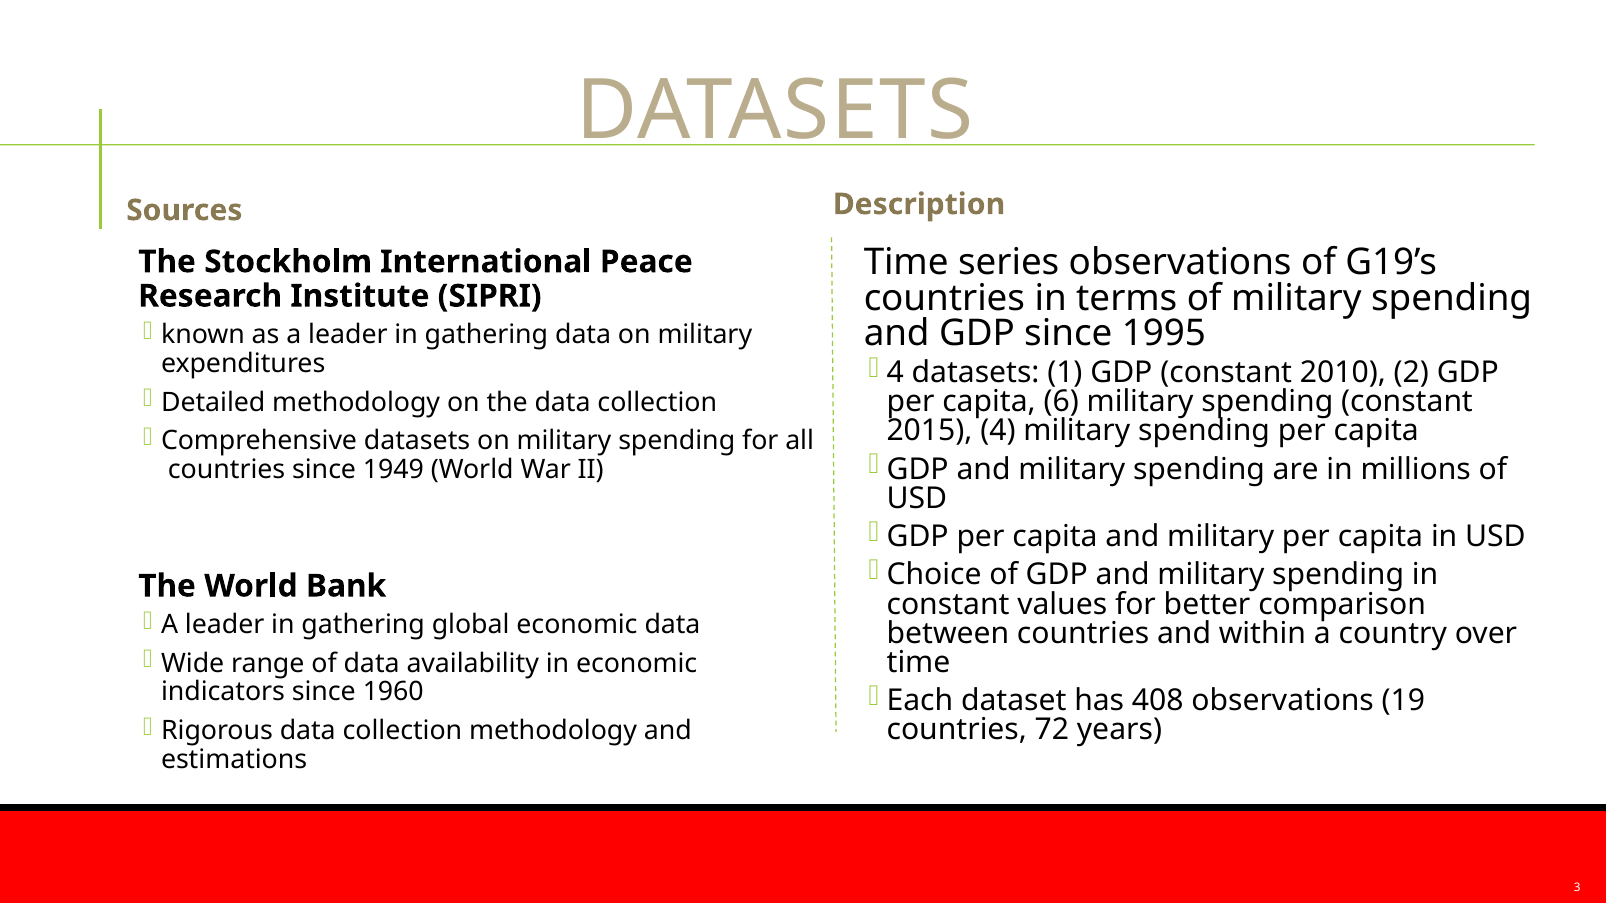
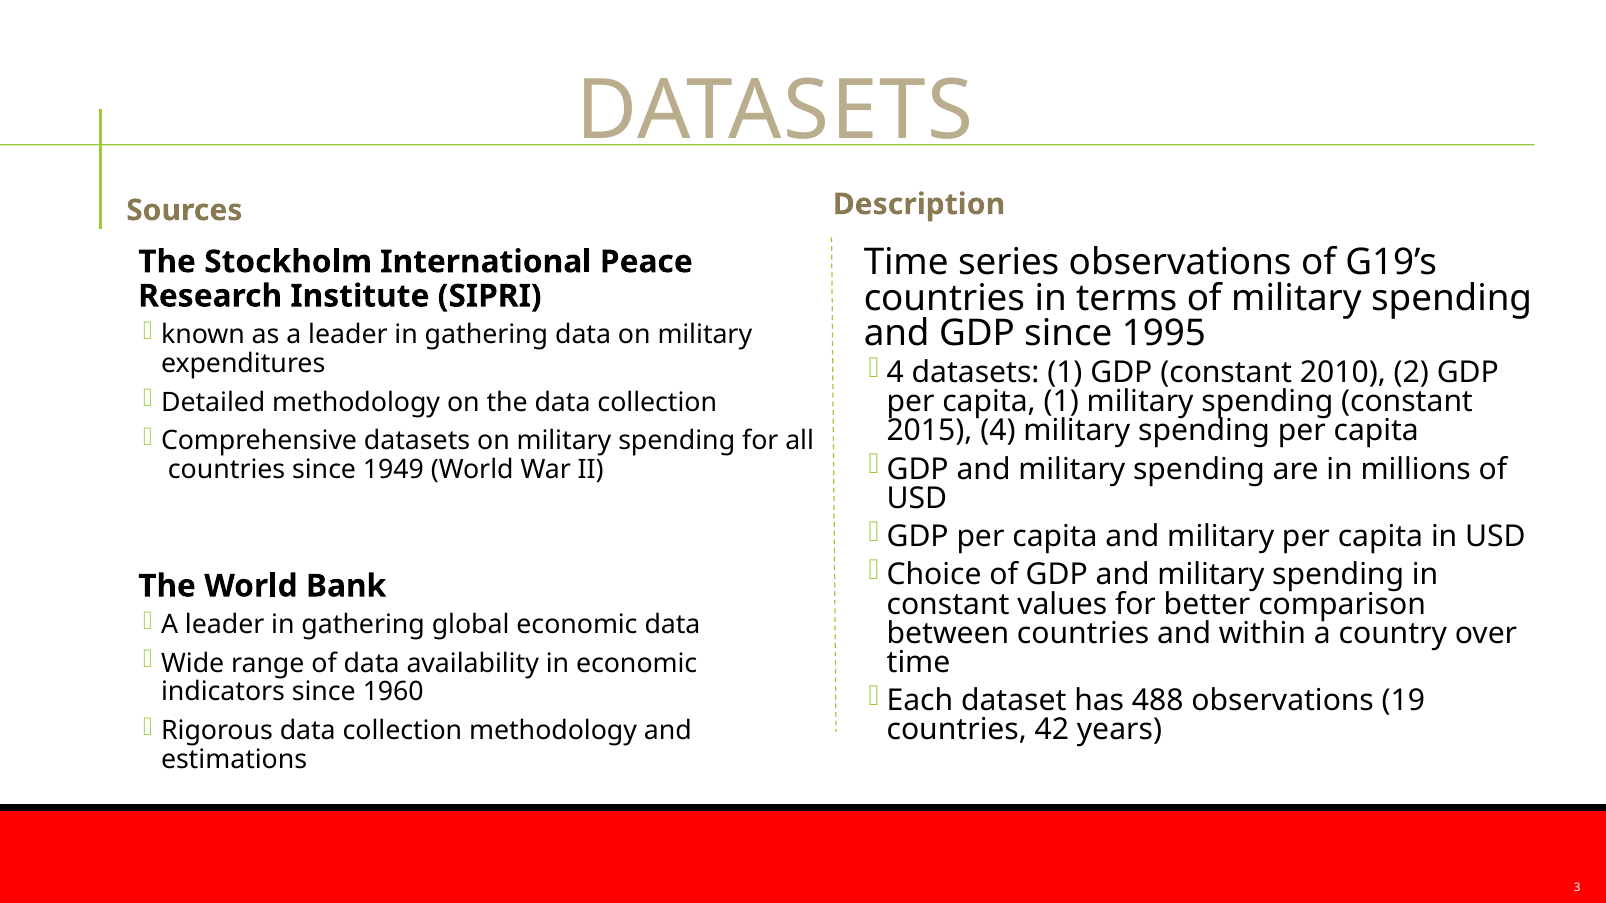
capita 6: 6 -> 1
408: 408 -> 488
72: 72 -> 42
